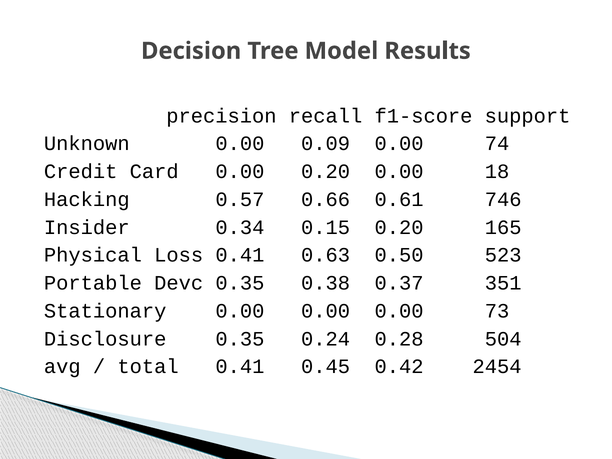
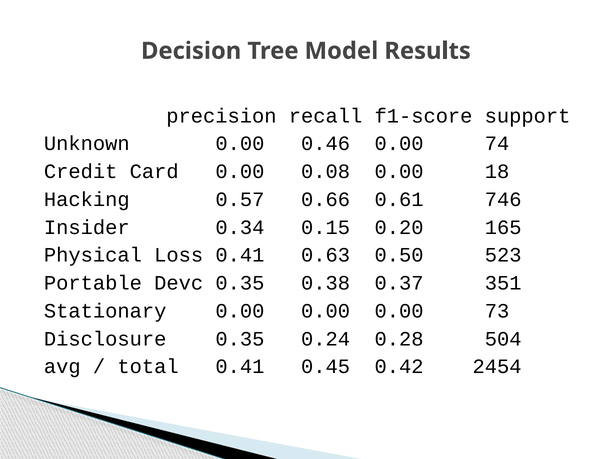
0.09: 0.09 -> 0.46
0.00 0.20: 0.20 -> 0.08
